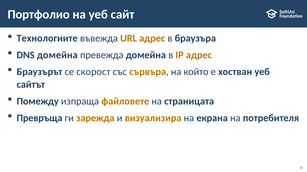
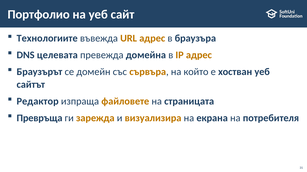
DNS домейна: домейна -> целевата
скорост: скорост -> домейн
Помежду: Помежду -> Редактор
